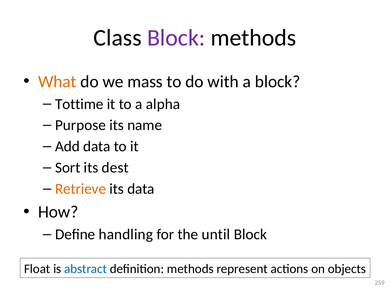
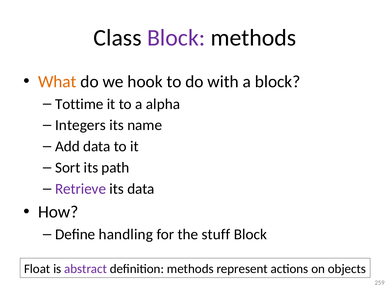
mass: mass -> hook
Purpose: Purpose -> Integers
dest: dest -> path
Retrieve colour: orange -> purple
until: until -> stuff
abstract colour: blue -> purple
